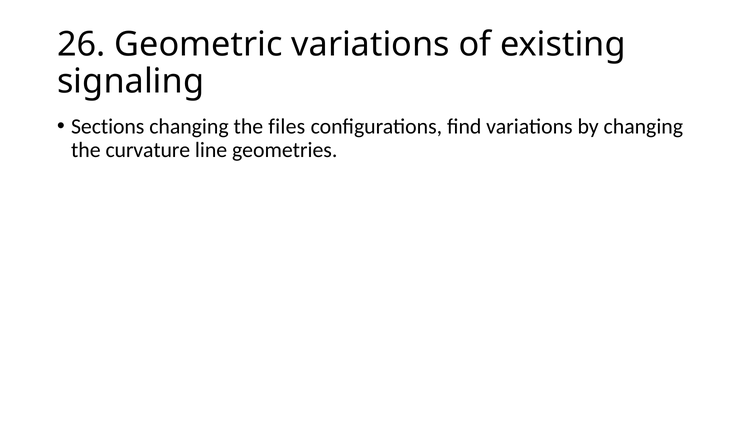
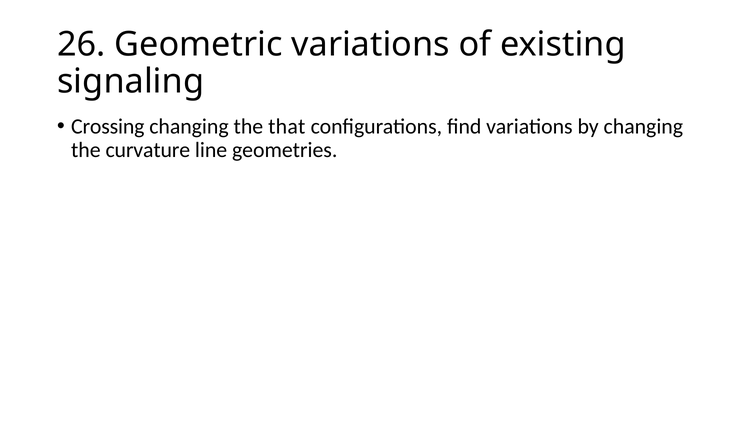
Sections: Sections -> Crossing
files: files -> that
